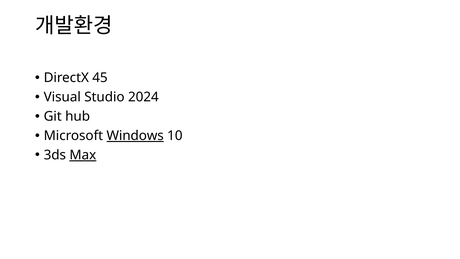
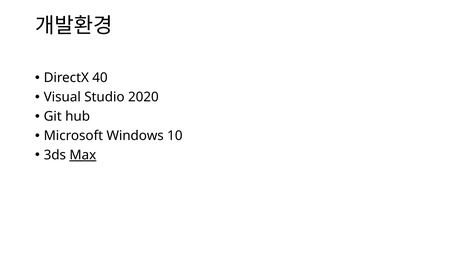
45: 45 -> 40
2024: 2024 -> 2020
Windows underline: present -> none
